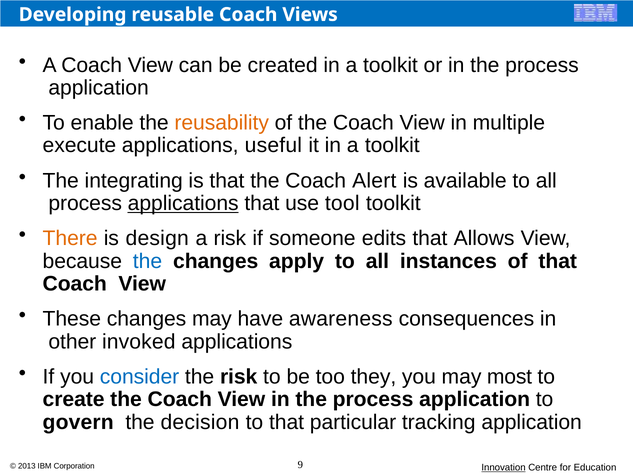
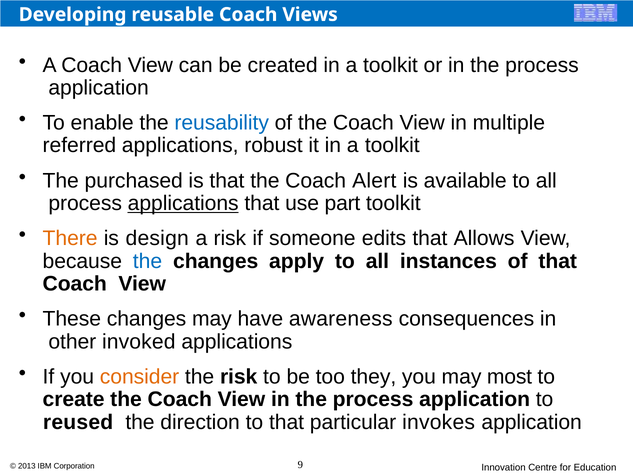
reusability colour: orange -> blue
execute: execute -> referred
useful: useful -> robust
integrating: integrating -> purchased
tool: tool -> part
consider colour: blue -> orange
govern: govern -> reused
decision: decision -> direction
tracking: tracking -> invokes
Innovation underline: present -> none
